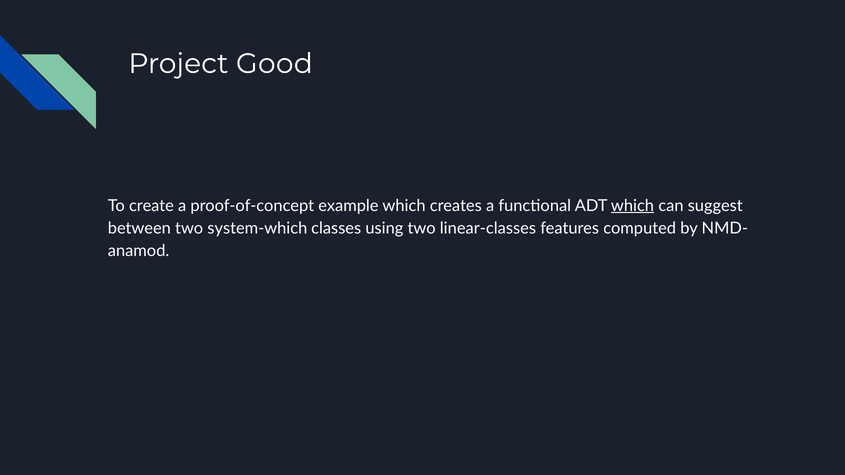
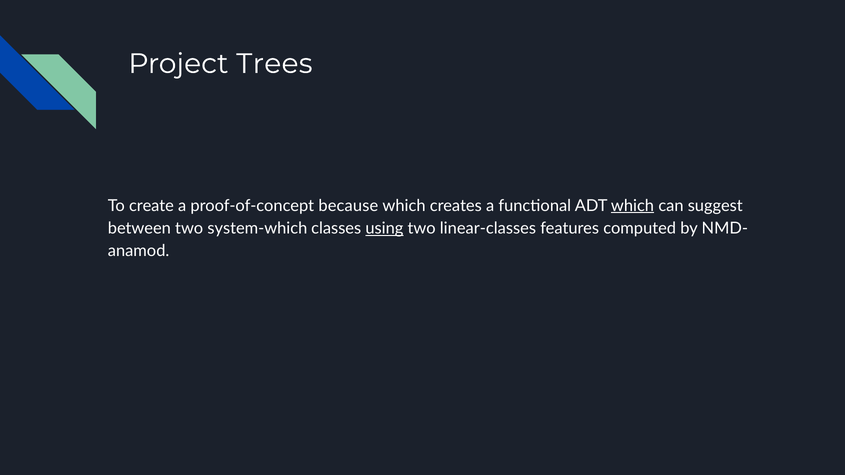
Good: Good -> Trees
example: example -> because
using underline: none -> present
